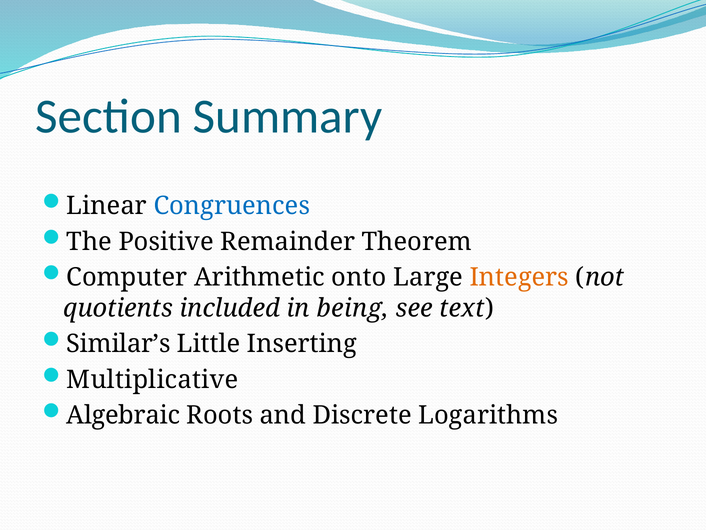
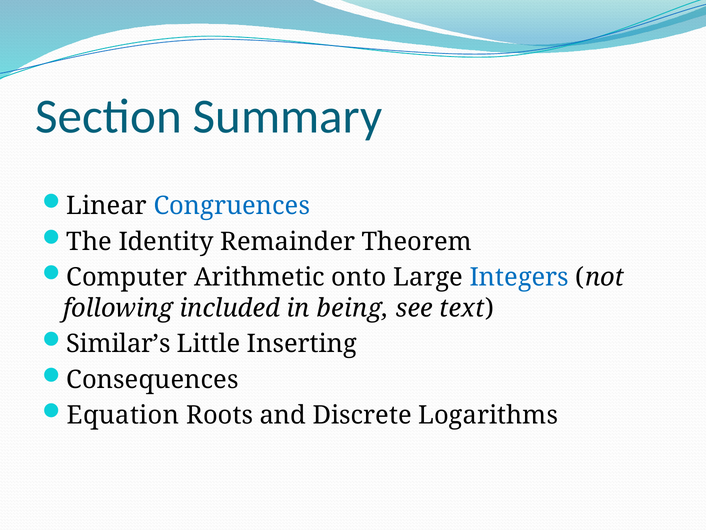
Positive: Positive -> Identity
Integers colour: orange -> blue
quotients: quotients -> following
Multiplicative: Multiplicative -> Consequences
Algebraic: Algebraic -> Equation
